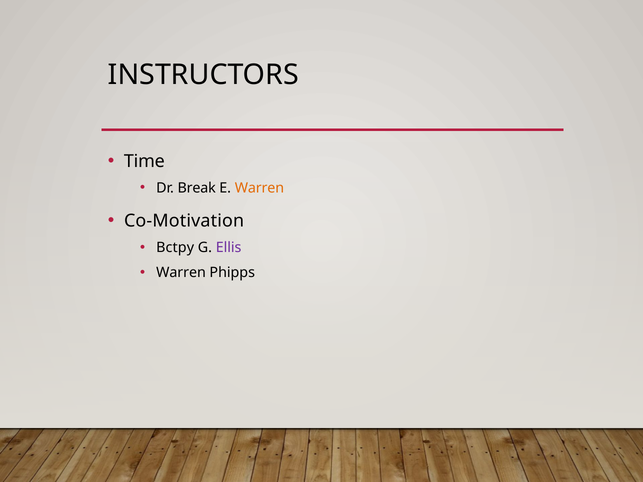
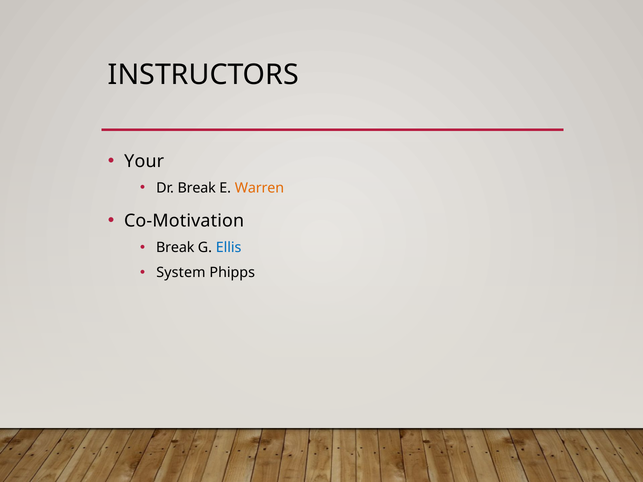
Time: Time -> Your
Bctpy at (175, 248): Bctpy -> Break
Ellis colour: purple -> blue
Warren at (181, 273): Warren -> System
